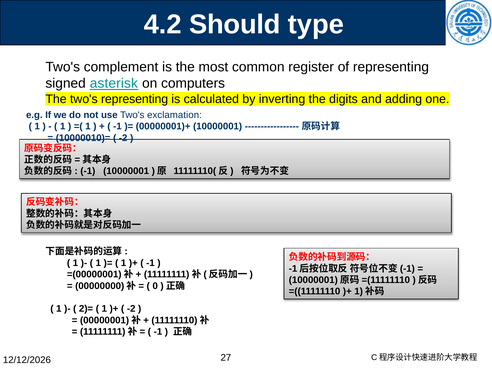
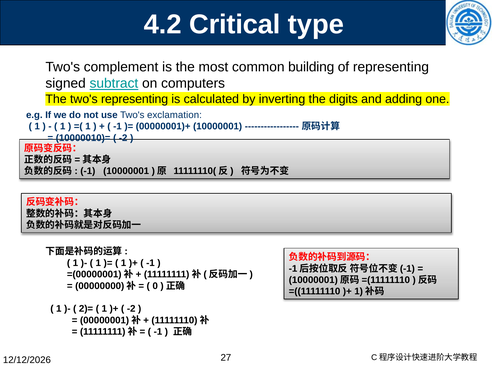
Should: Should -> Critical
register: register -> building
asterisk: asterisk -> subtract
